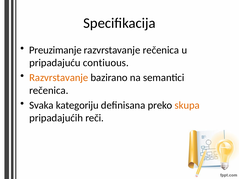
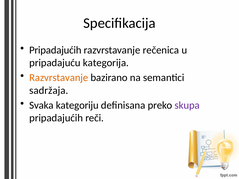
Preuzimanje at (55, 50): Preuzimanje -> Pripadajućih
contiuous: contiuous -> kategorija
rečenica at (49, 91): rečenica -> sadržaja
skupa colour: orange -> purple
